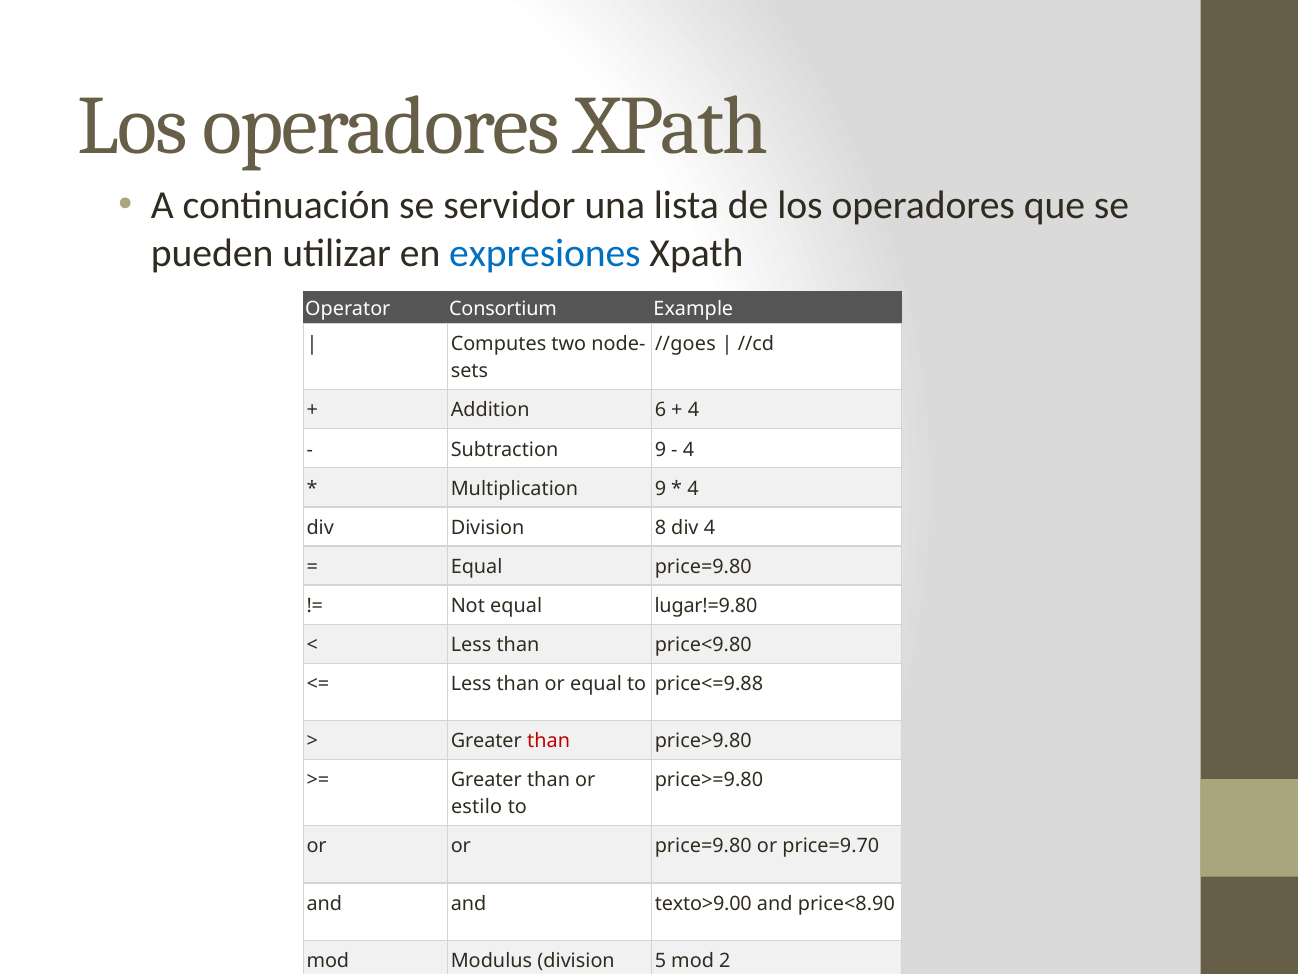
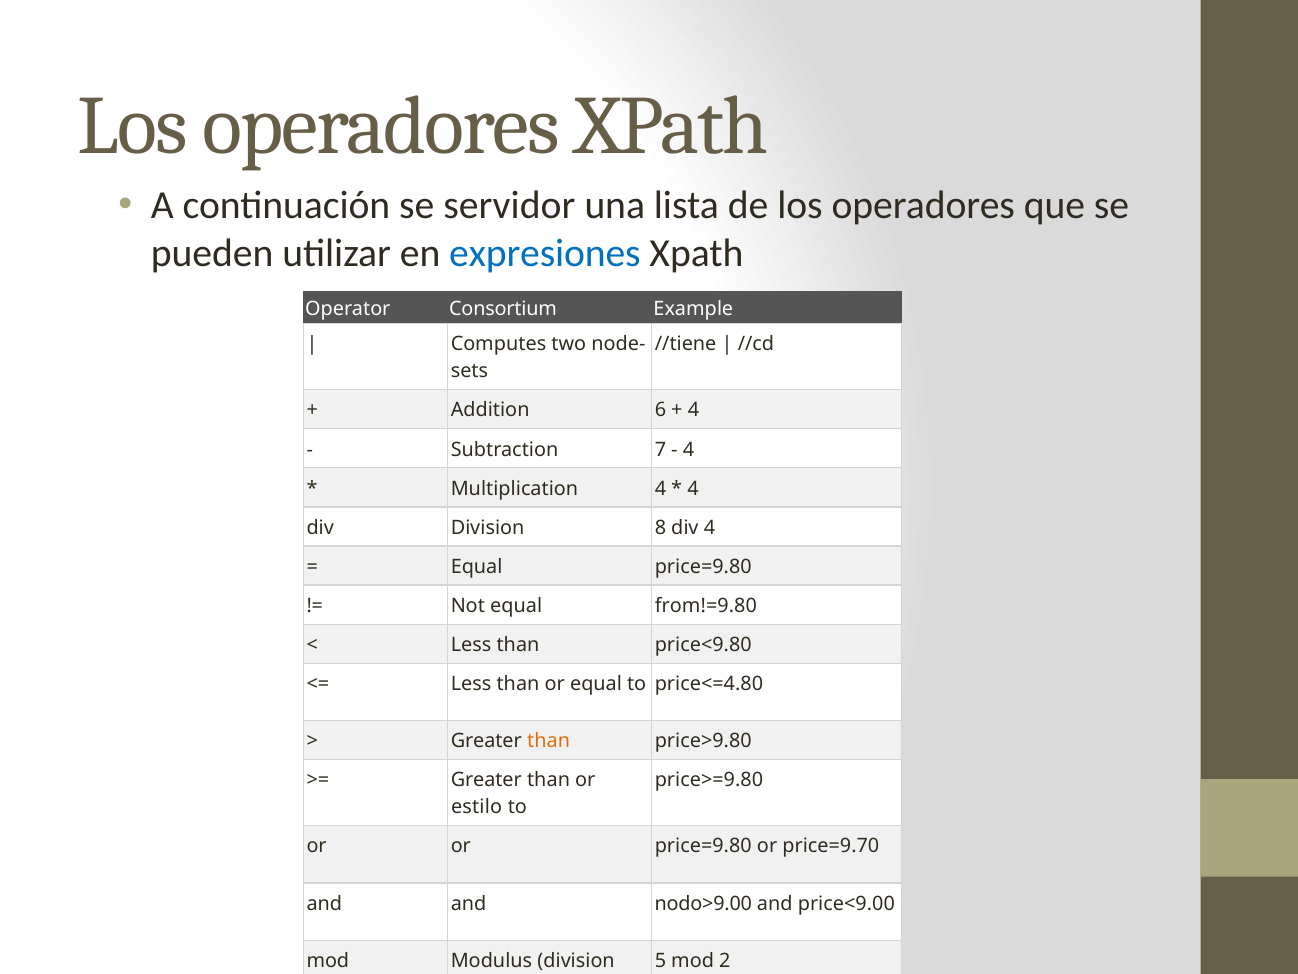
//goes: //goes -> //tiene
Subtraction 9: 9 -> 7
Multiplication 9: 9 -> 4
lugar!=9.80: lugar!=9.80 -> from!=9.80
price<=9.88: price<=9.88 -> price<=4.80
than at (549, 741) colour: red -> orange
texto>9.00: texto>9.00 -> nodo>9.00
price<8.90: price<8.90 -> price<9.00
